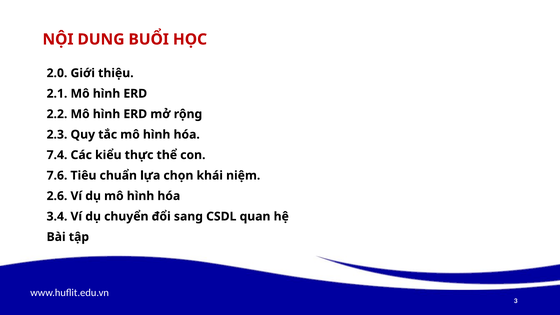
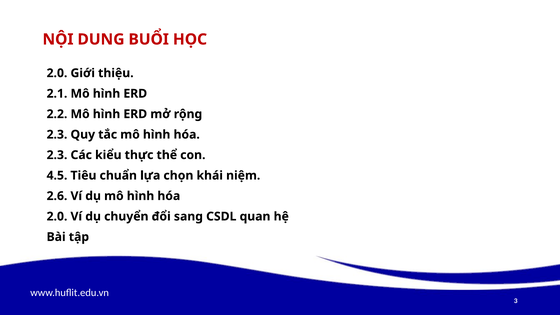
7.4 at (57, 155): 7.4 -> 2.3
7.6: 7.6 -> 4.5
3.4 at (57, 216): 3.4 -> 2.0
